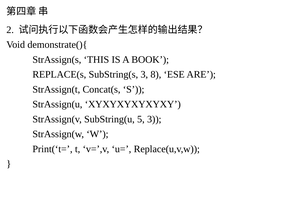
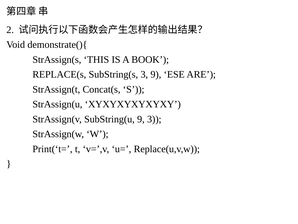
3 8: 8 -> 9
SubString(u 5: 5 -> 9
